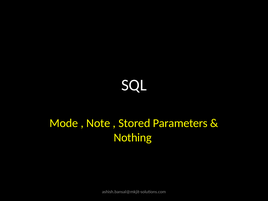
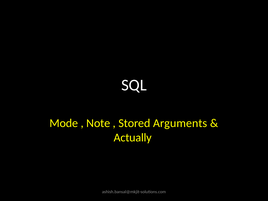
Parameters: Parameters -> Arguments
Nothing: Nothing -> Actually
